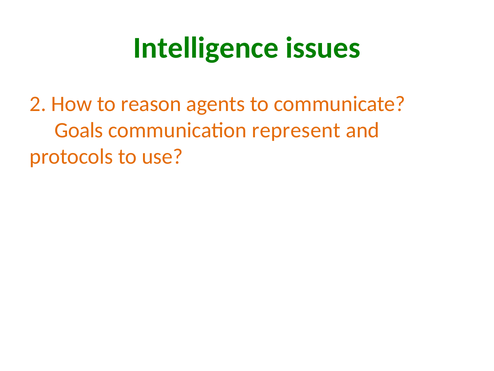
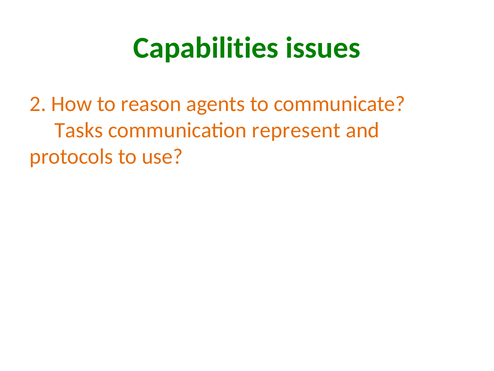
Intelligence: Intelligence -> Capabilities
Goals: Goals -> Tasks
